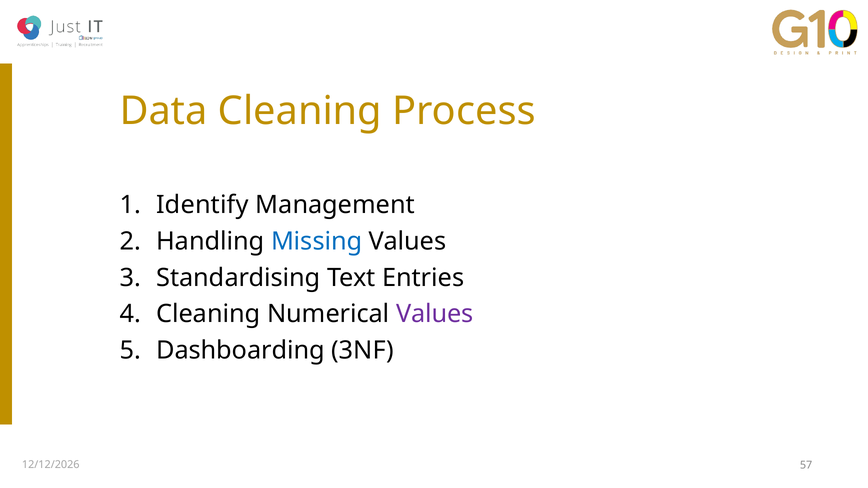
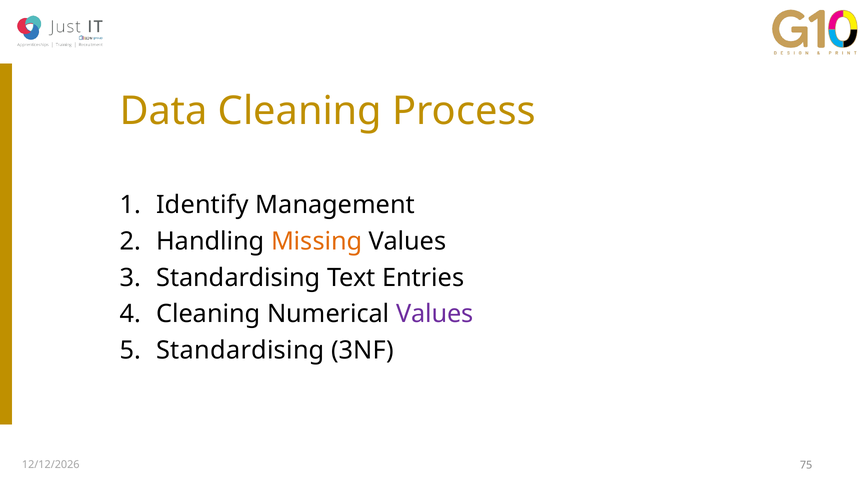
Missing colour: blue -> orange
Dashboarding at (241, 351): Dashboarding -> Standardising
57: 57 -> 75
